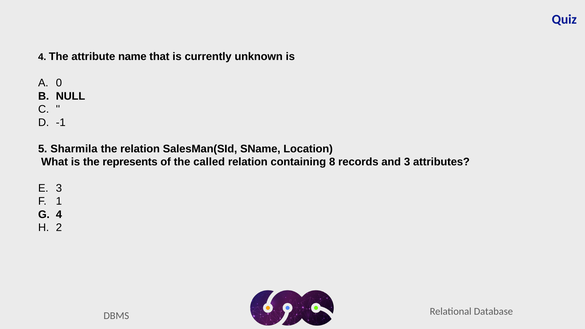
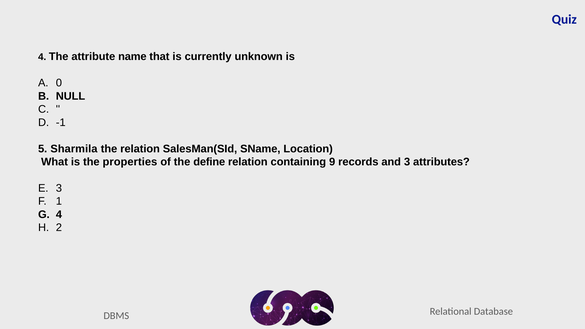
represents: represents -> properties
called: called -> define
8: 8 -> 9
